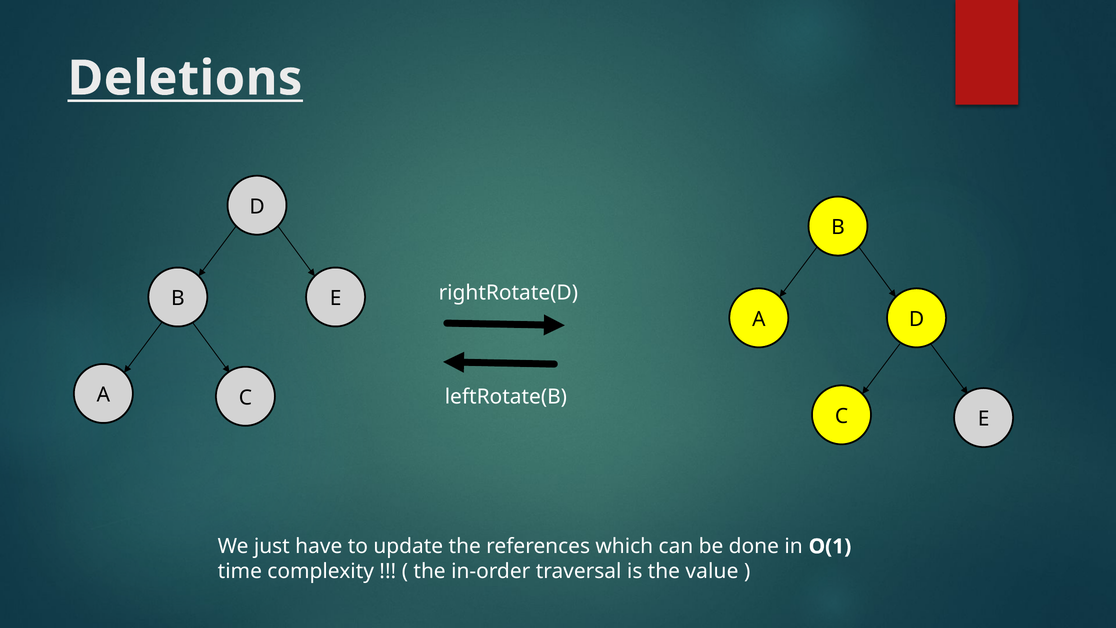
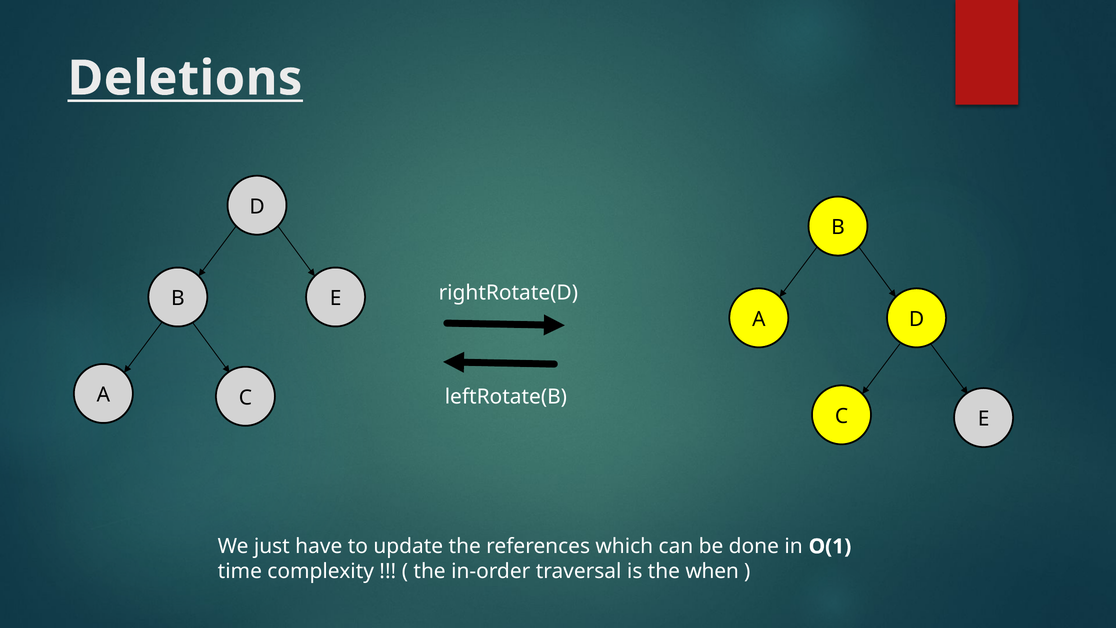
value: value -> when
